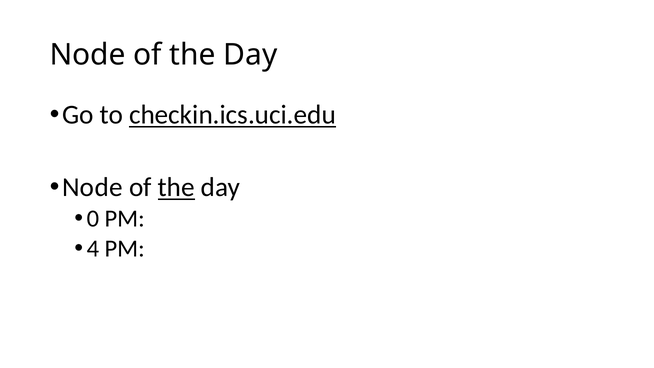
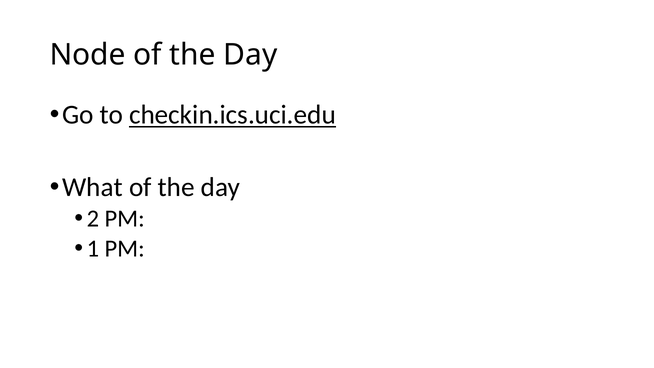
Node at (92, 187): Node -> What
the at (176, 187) underline: present -> none
0: 0 -> 2
4: 4 -> 1
